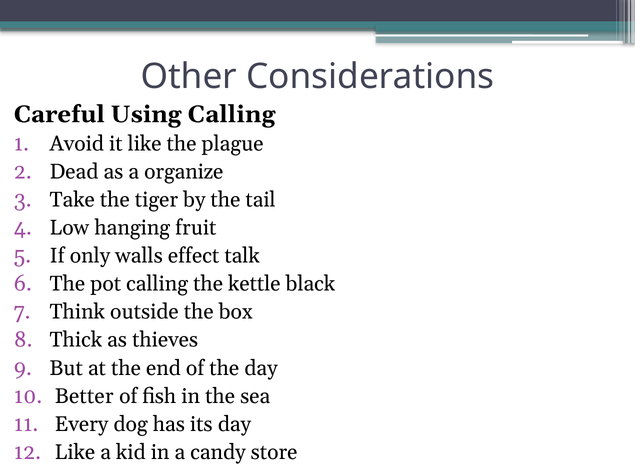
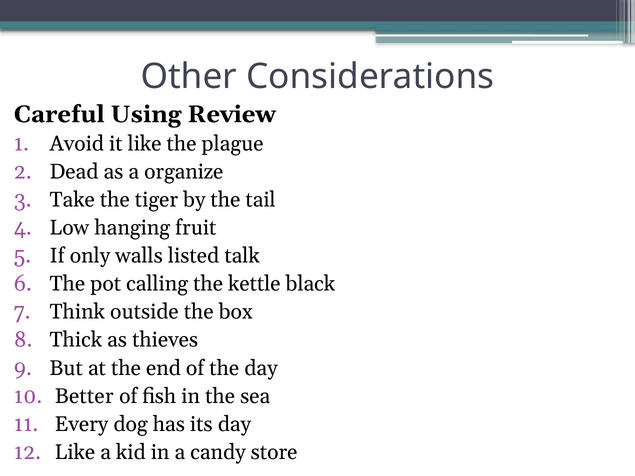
Using Calling: Calling -> Review
effect: effect -> listed
